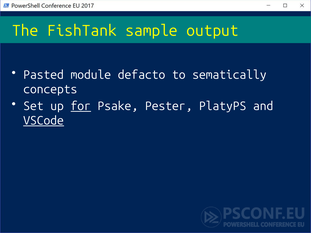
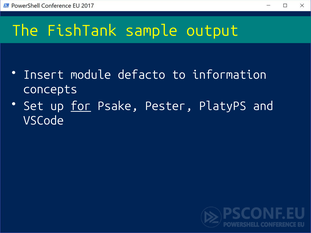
Pasted: Pasted -> Insert
sematically: sematically -> information
VSCode underline: present -> none
